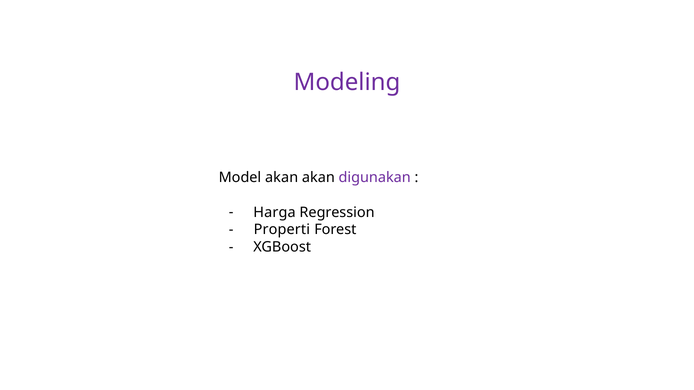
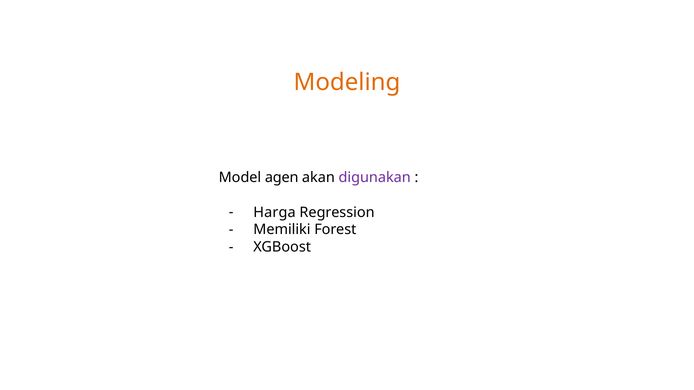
Modeling colour: purple -> orange
Model akan: akan -> agen
Properti: Properti -> Memiliki
